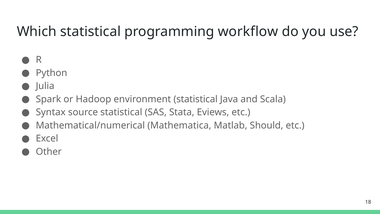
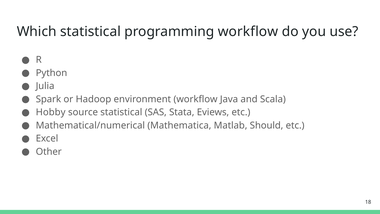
environment statistical: statistical -> workflow
Syntax: Syntax -> Hobby
